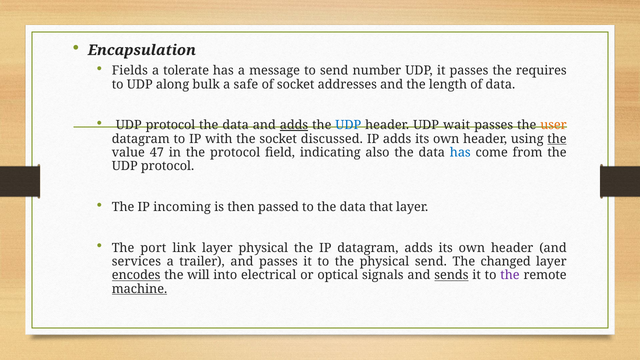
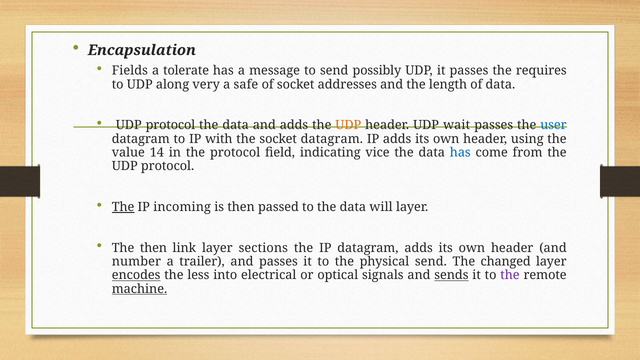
number: number -> possibly
bulk: bulk -> very
adds at (294, 125) underline: present -> none
UDP at (348, 125) colour: blue -> orange
user colour: orange -> blue
socket discussed: discussed -> datagram
the at (557, 139) underline: present -> none
47: 47 -> 14
also: also -> vice
The at (123, 207) underline: none -> present
that: that -> will
The port: port -> then
layer physical: physical -> sections
services: services -> number
will: will -> less
